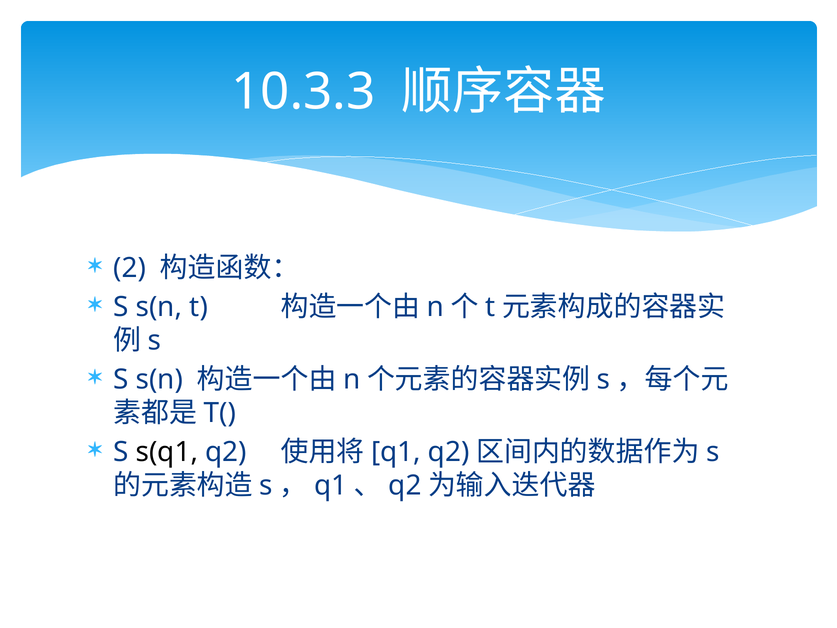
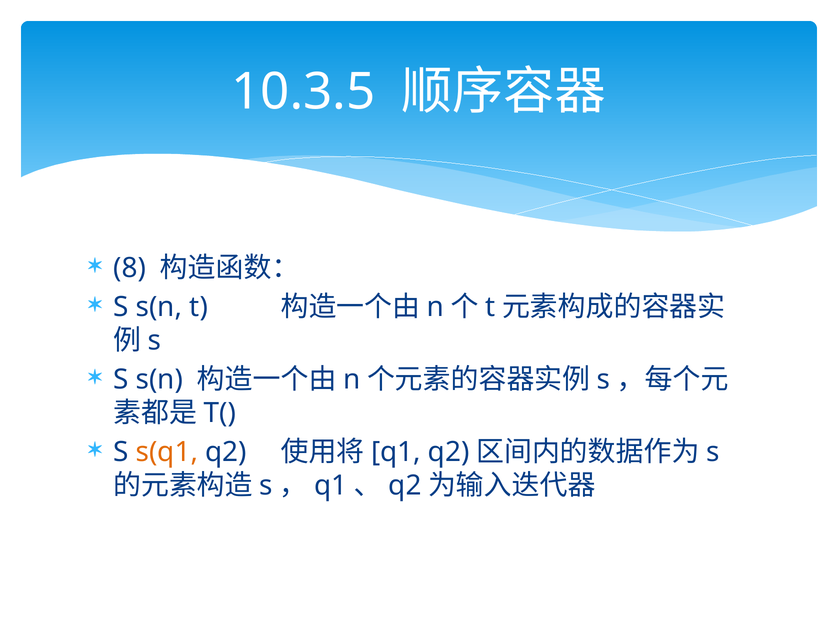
10.3.3: 10.3.3 -> 10.3.5
2: 2 -> 8
s(q1 colour: black -> orange
